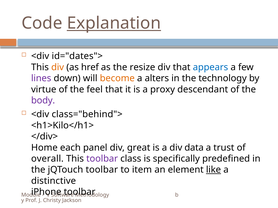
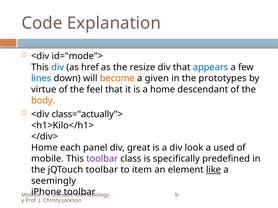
Explanation underline: present -> none
id="dates">: id="dates"> -> id="mode">
div at (58, 67) colour: orange -> blue
lines colour: purple -> blue
alters: alters -> given
technology: technology -> prototypes
a proxy: proxy -> home
body colour: purple -> orange
class="behind">: class="behind"> -> class="actually">
data: data -> look
trust: trust -> used
overall: overall -> mobile
distinctive: distinctive -> seemingly
